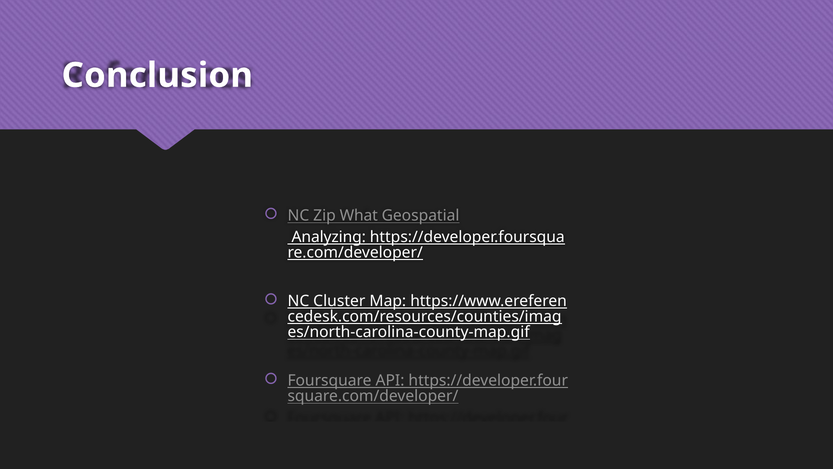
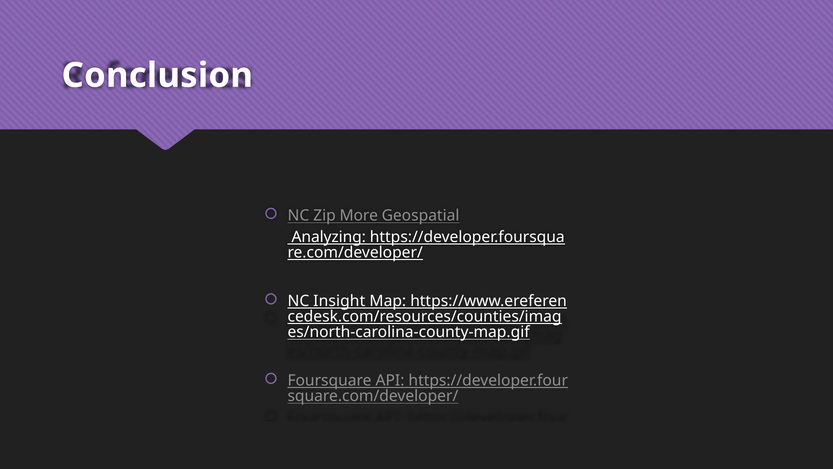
What: What -> More
Cluster: Cluster -> Insight
